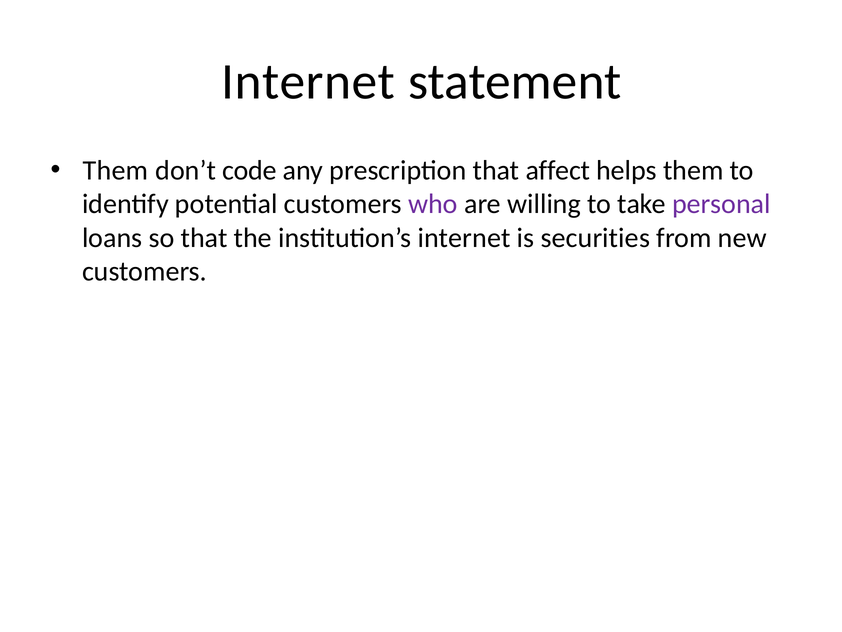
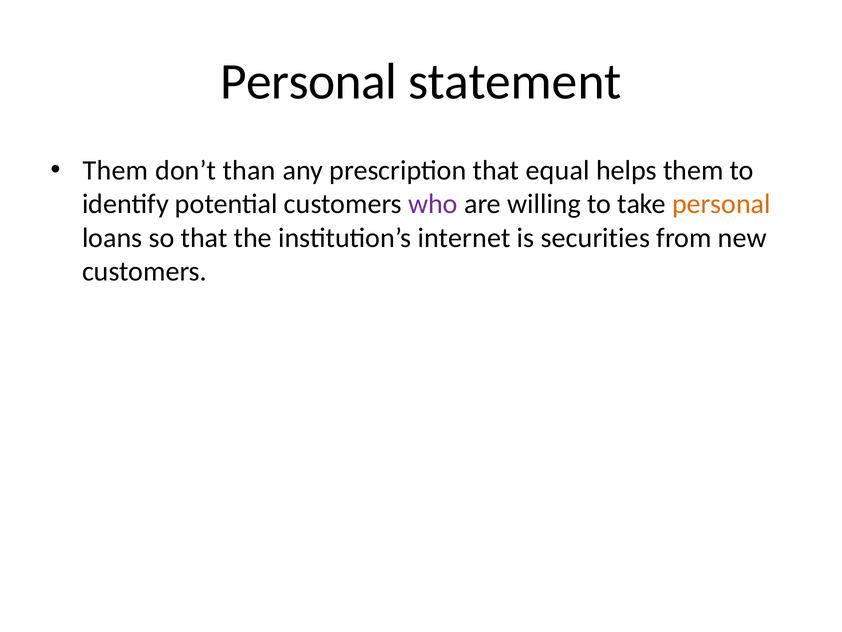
Internet at (308, 82): Internet -> Personal
code: code -> than
affect: affect -> equal
personal at (721, 204) colour: purple -> orange
